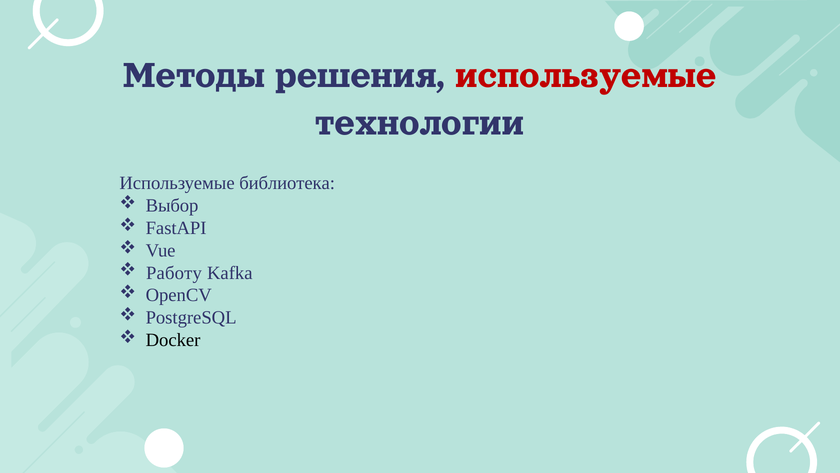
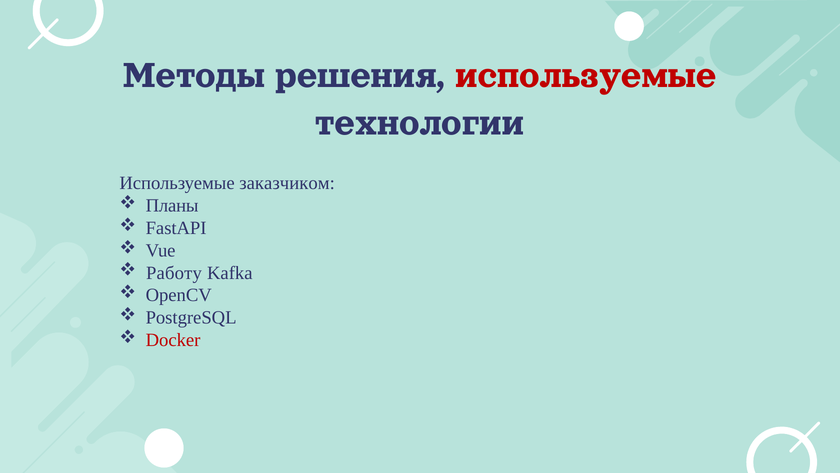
библиотека: библиотека -> заказчиком
Выбор: Выбор -> Планы
Docker colour: black -> red
